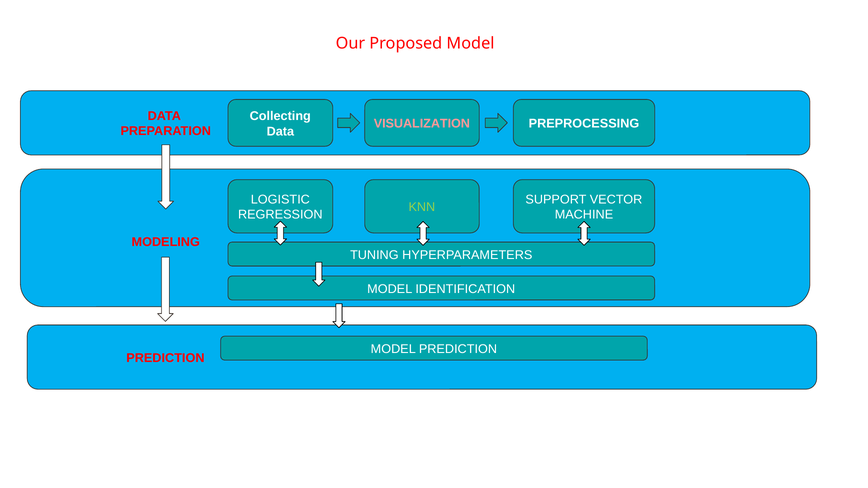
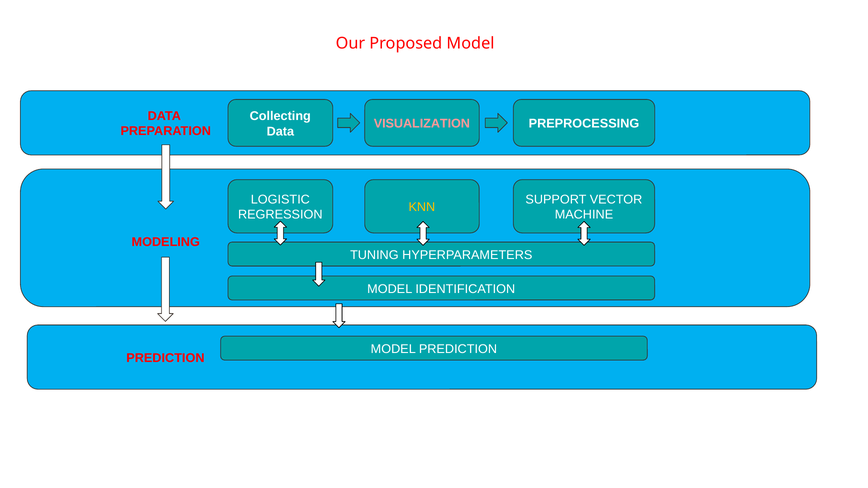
KNN colour: light green -> yellow
